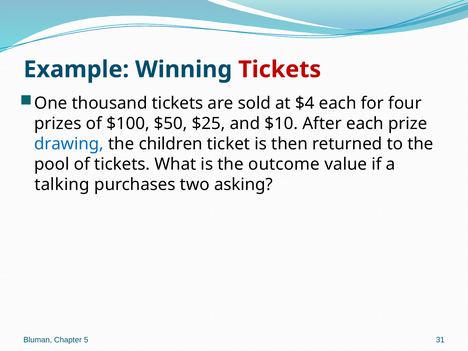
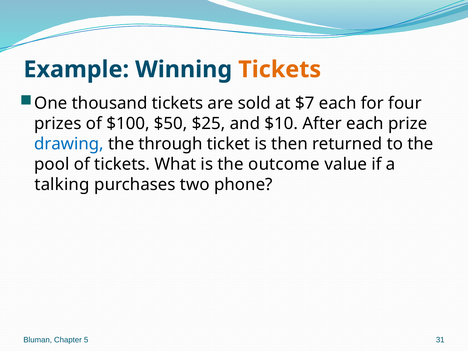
Tickets at (280, 69) colour: red -> orange
$4: $4 -> $7
children: children -> through
asking: asking -> phone
